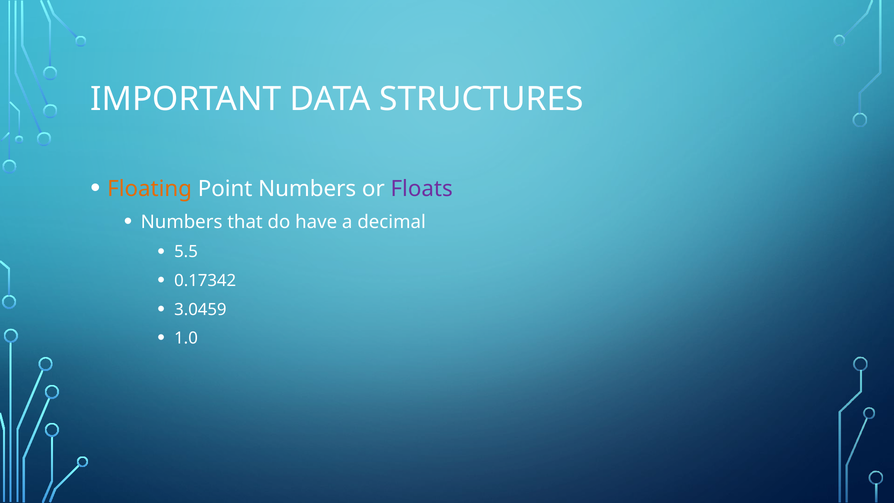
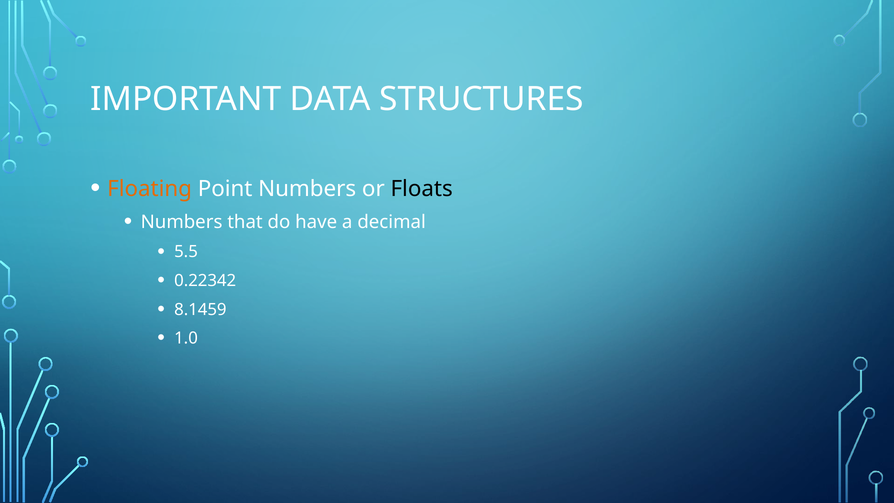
Floats colour: purple -> black
0.17342: 0.17342 -> 0.22342
3.0459: 3.0459 -> 8.1459
